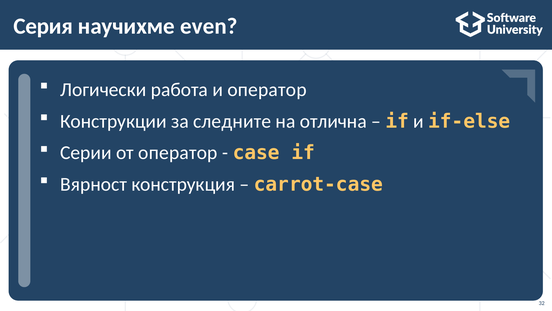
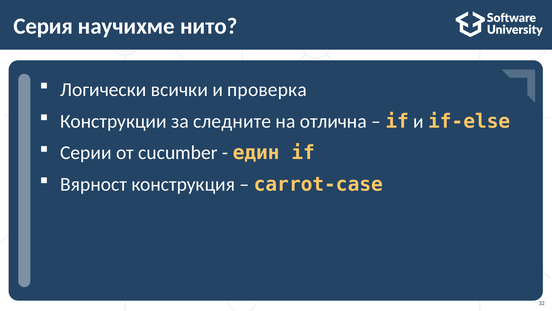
even: even -> нито
работа: работа -> всички
и оператор: оператор -> проверка
от оператор: оператор -> cucumber
casе: casе -> един
